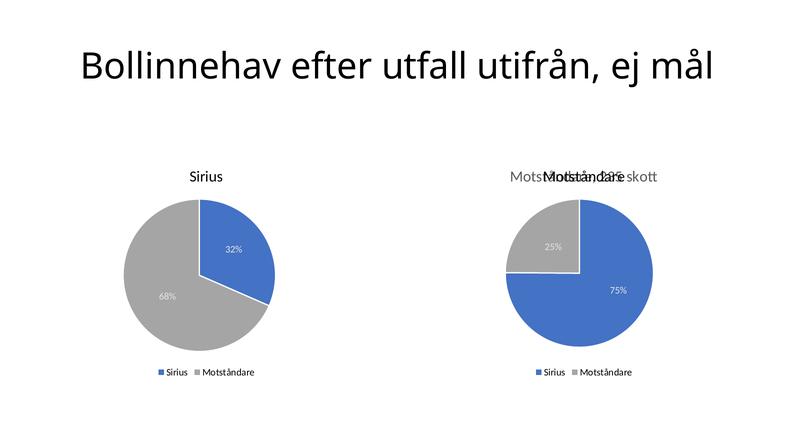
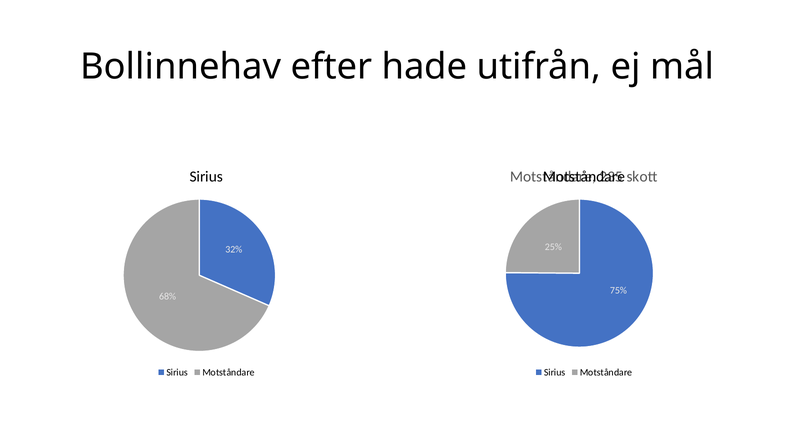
utfall: utfall -> hade
